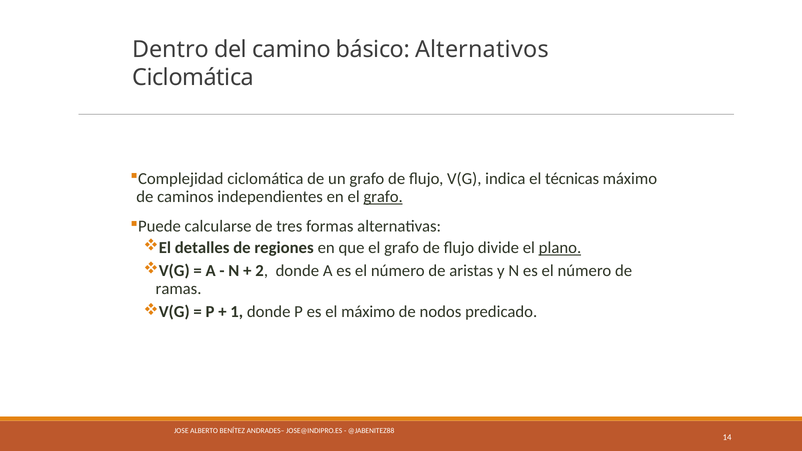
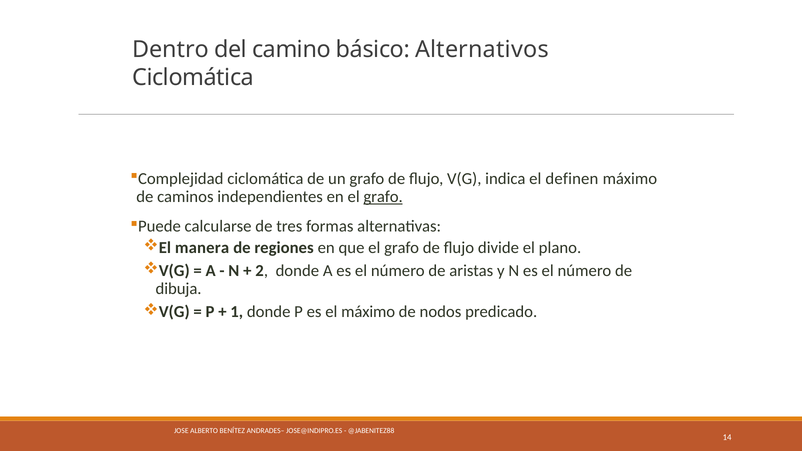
técnicas: técnicas -> definen
detalles: detalles -> manera
plano underline: present -> none
ramas: ramas -> dibuja
